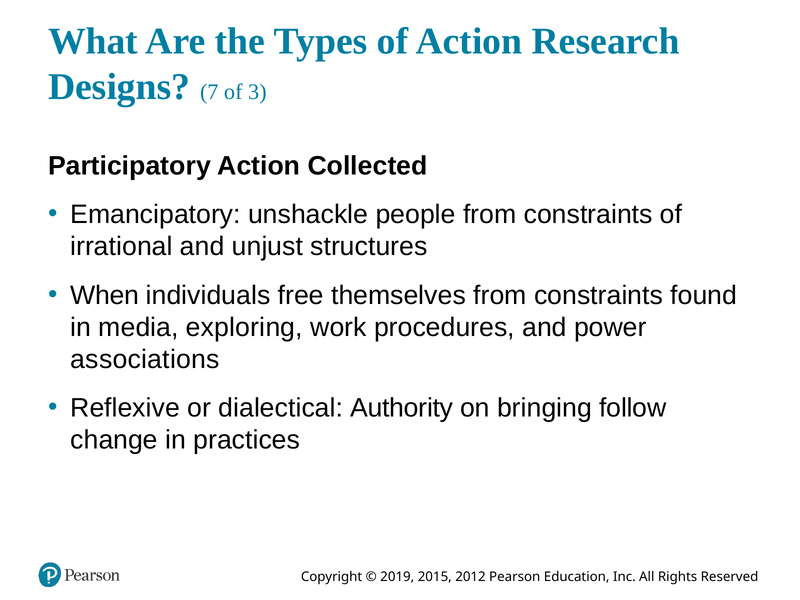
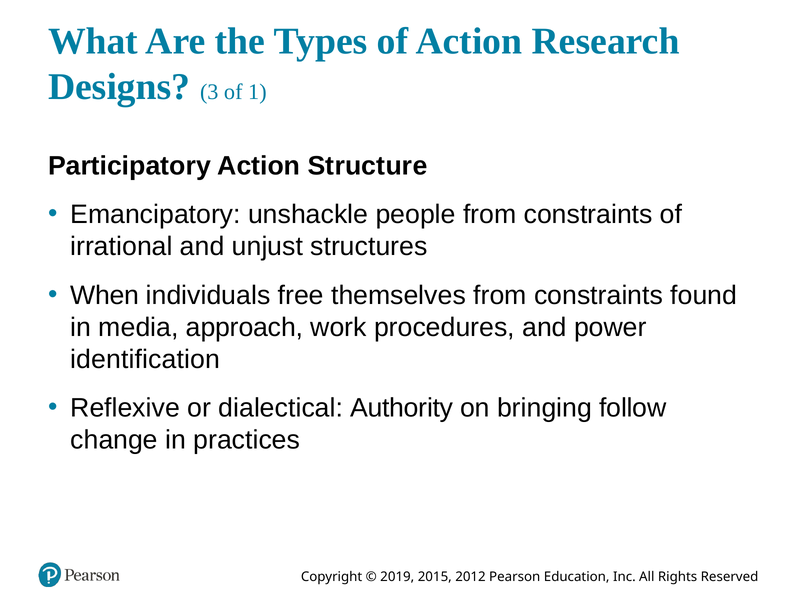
7: 7 -> 3
3: 3 -> 1
Collected: Collected -> Structure
exploring: exploring -> approach
associations: associations -> identification
